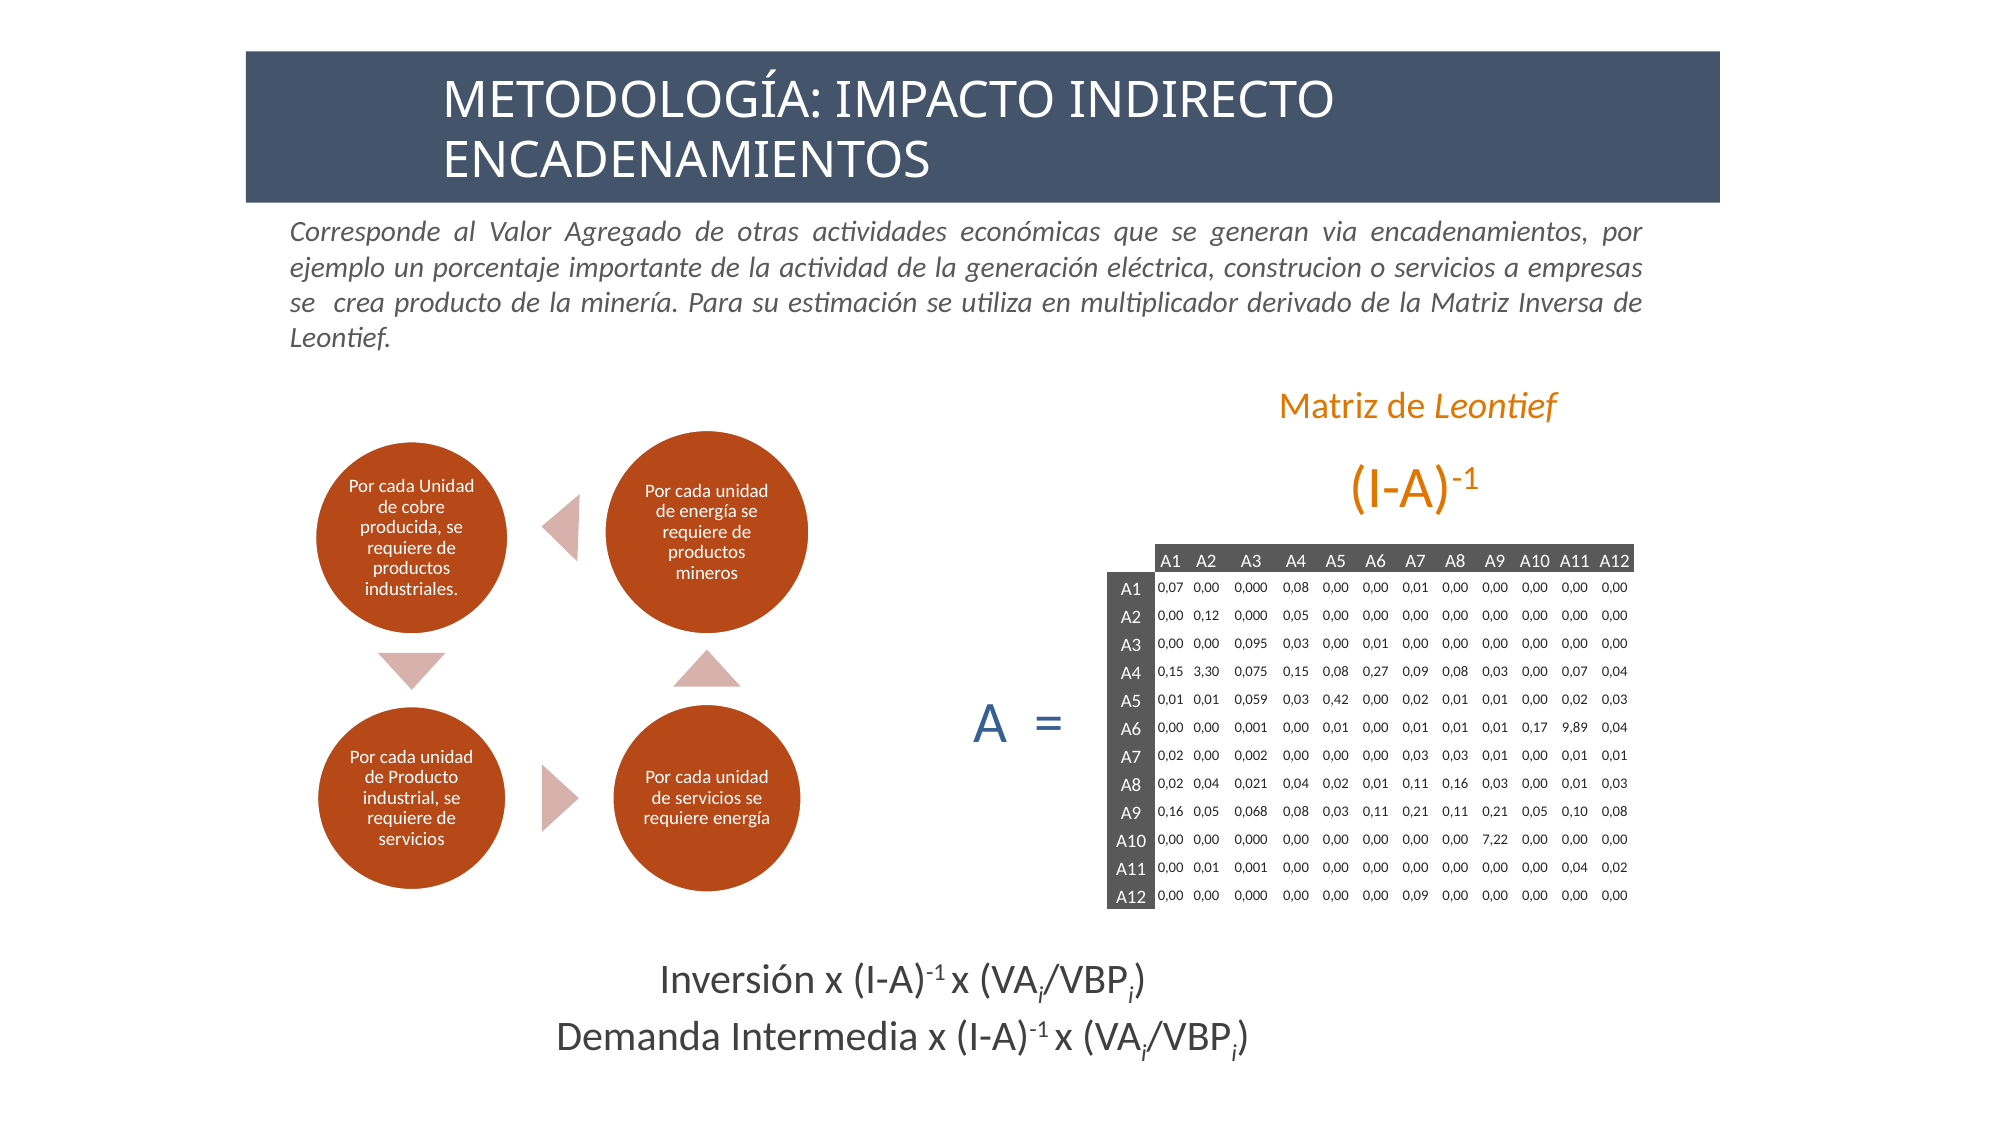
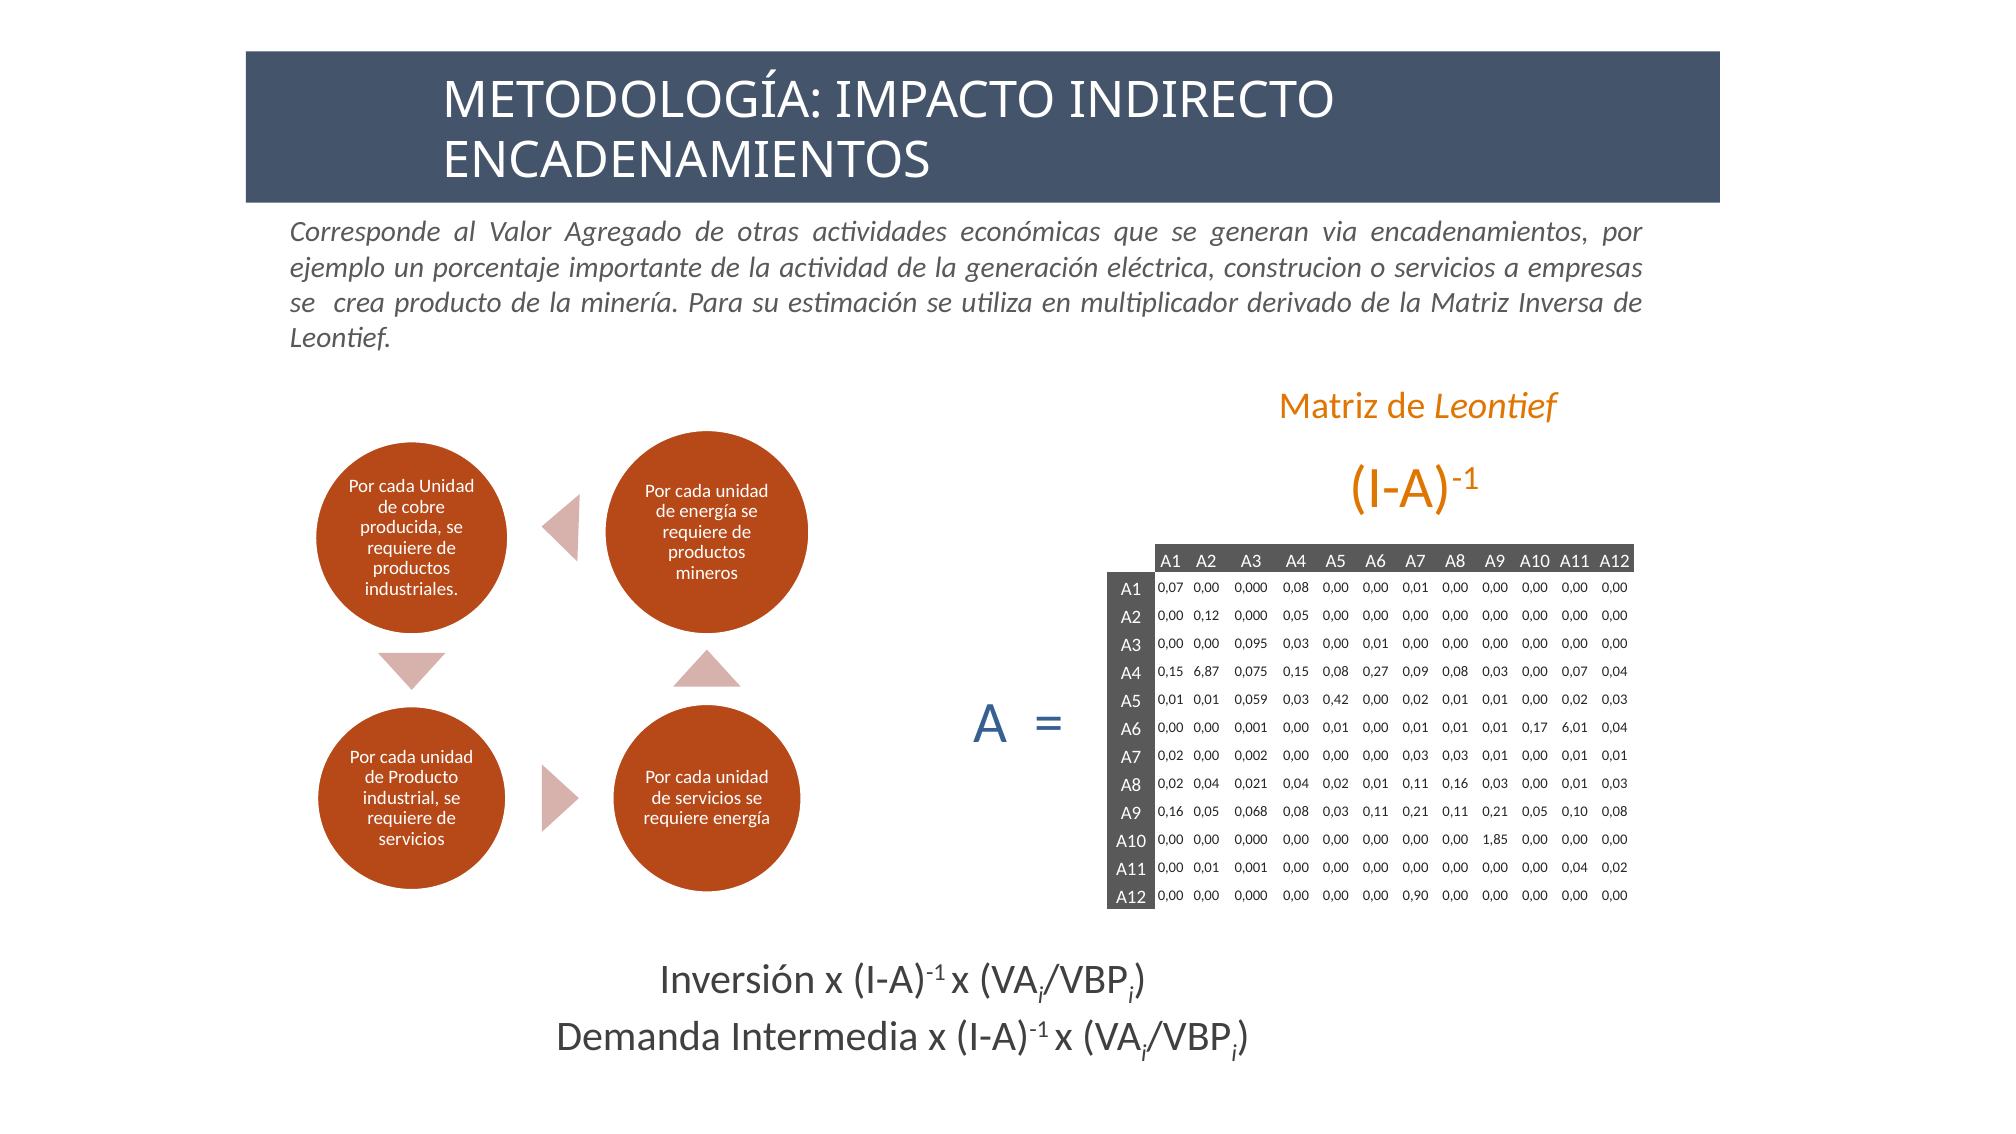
3,30: 3,30 -> 6,87
9,89: 9,89 -> 6,01
7,22: 7,22 -> 1,85
0,00 0,09: 0,09 -> 0,90
